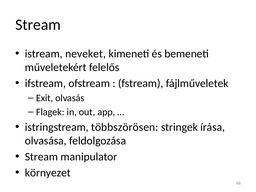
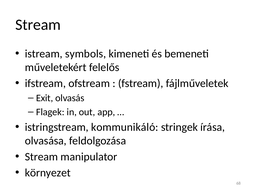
neveket: neveket -> symbols
többszörösen: többszörösen -> kommunikáló
